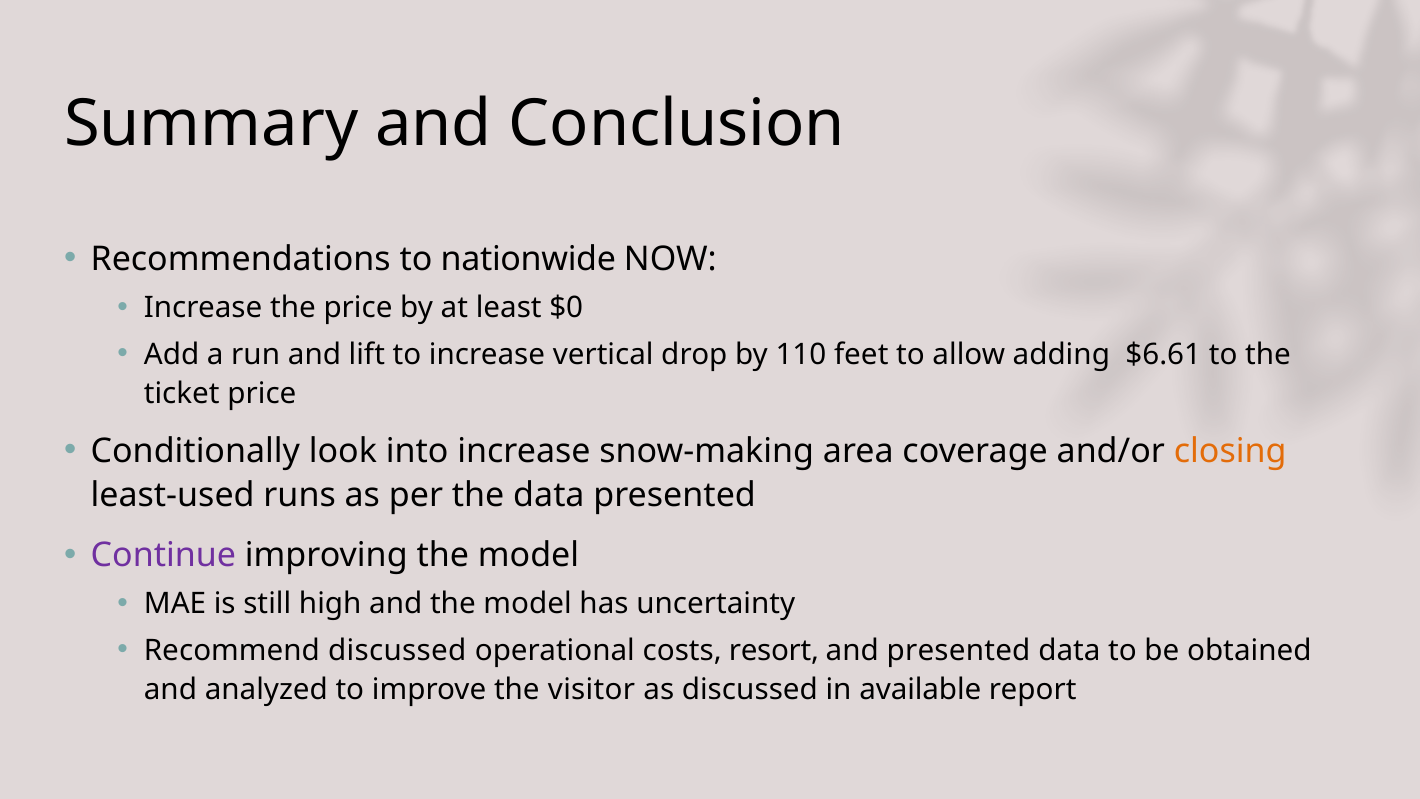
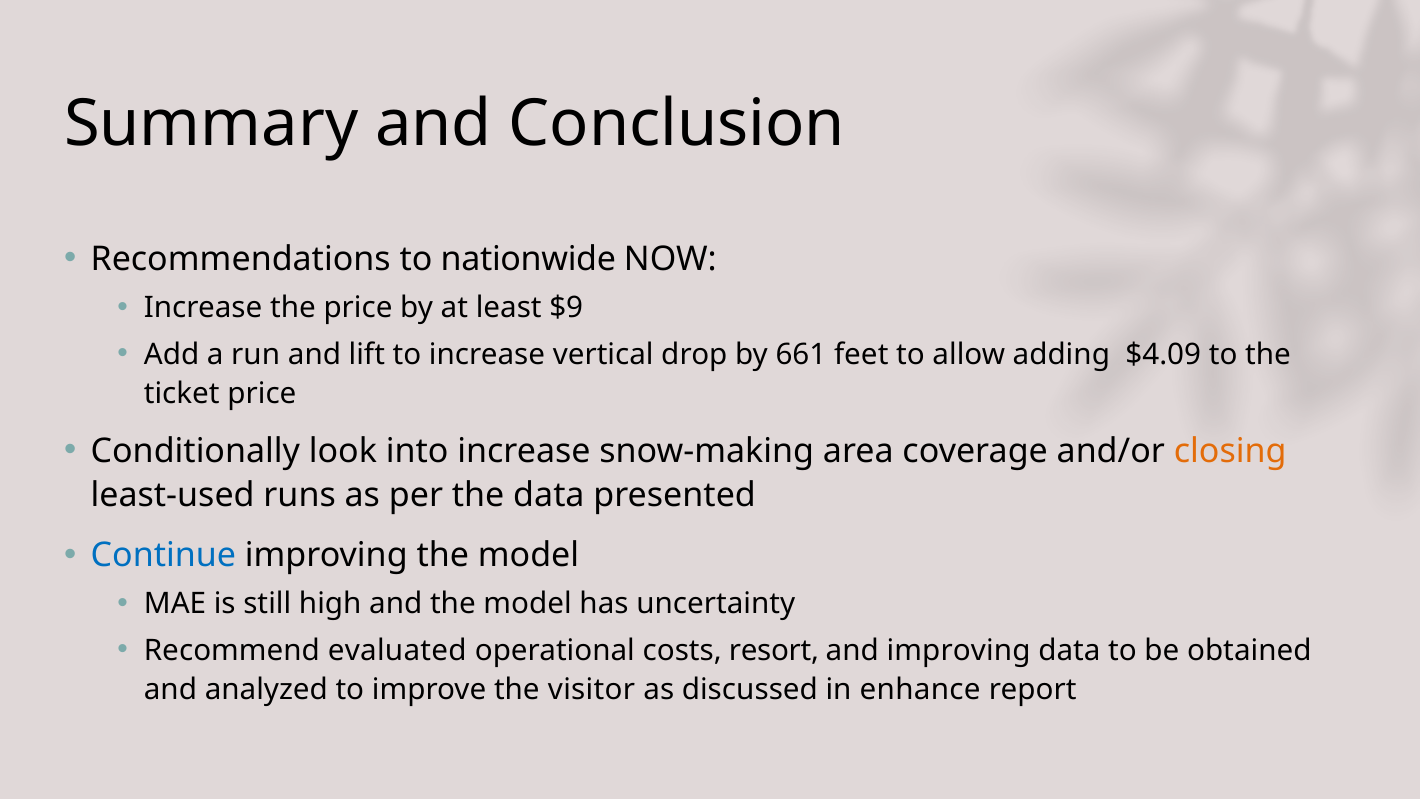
$0: $0 -> $9
110: 110 -> 661
$6.61: $6.61 -> $4.09
Continue colour: purple -> blue
Recommend discussed: discussed -> evaluated
and presented: presented -> improving
available: available -> enhance
